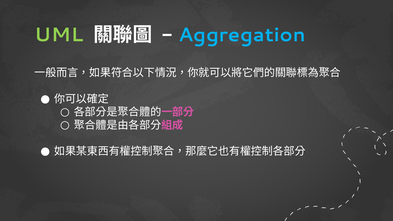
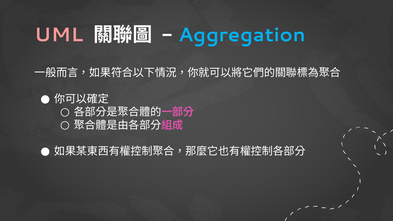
UML colour: light green -> pink
